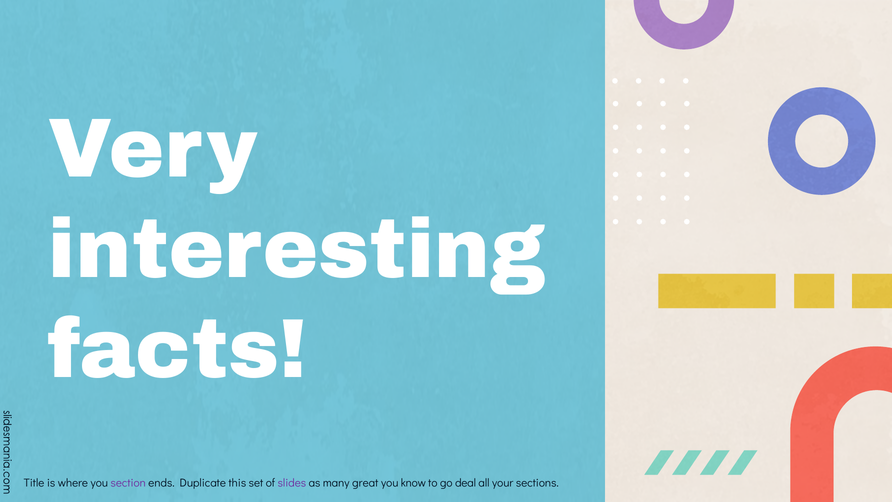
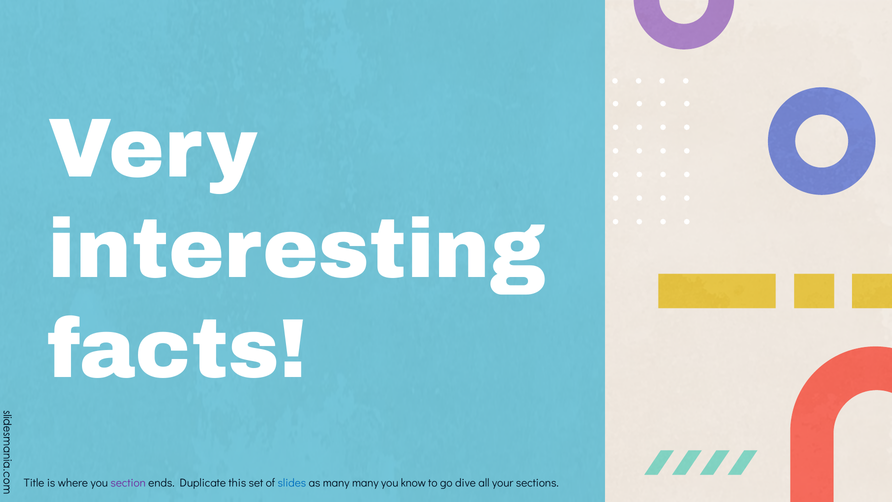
slides colour: purple -> blue
many great: great -> many
deal: deal -> dive
